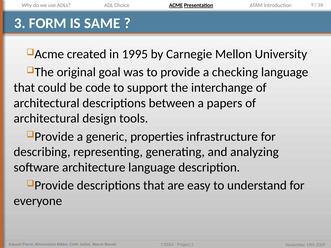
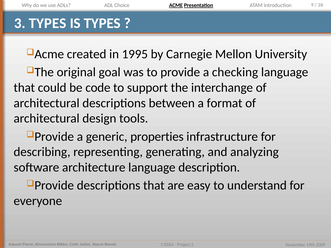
3 FORM: FORM -> TYPES
IS SAME: SAME -> TYPES
papers: papers -> format
